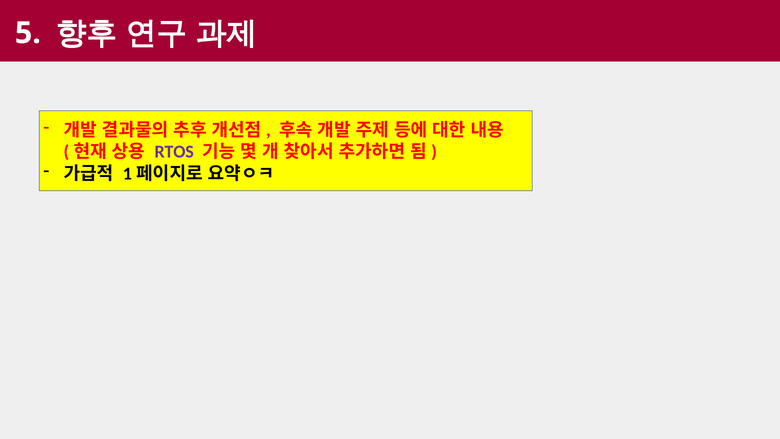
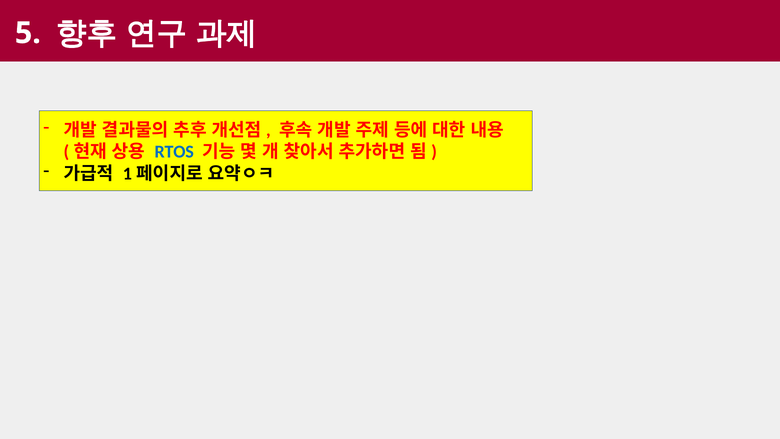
RTOS colour: purple -> blue
